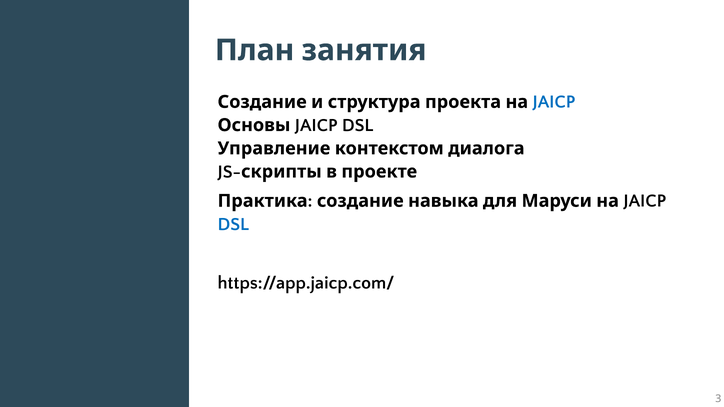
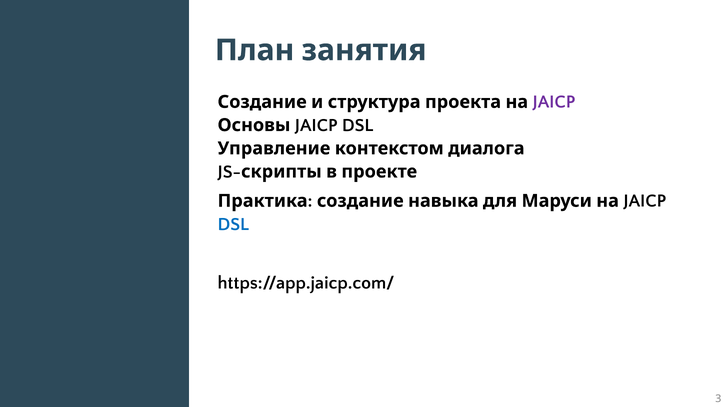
JAICP at (554, 102) colour: blue -> purple
